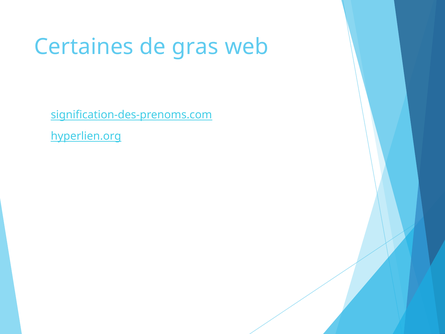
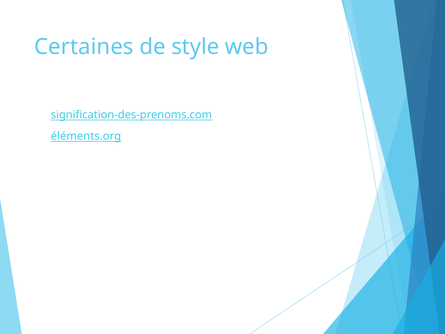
gras: gras -> style
hyperlien.org: hyperlien.org -> éléments.org
